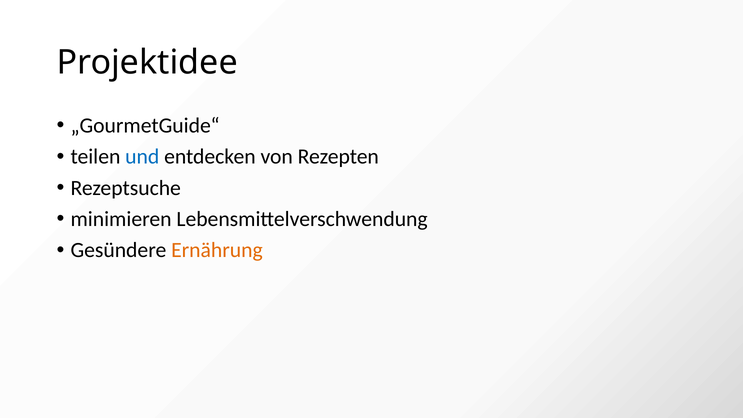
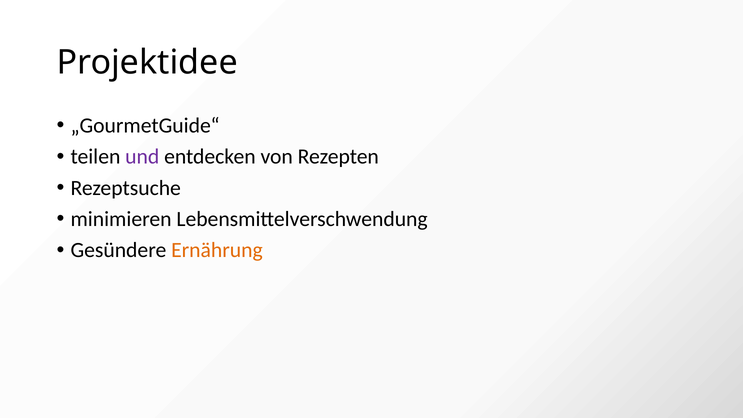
und colour: blue -> purple
